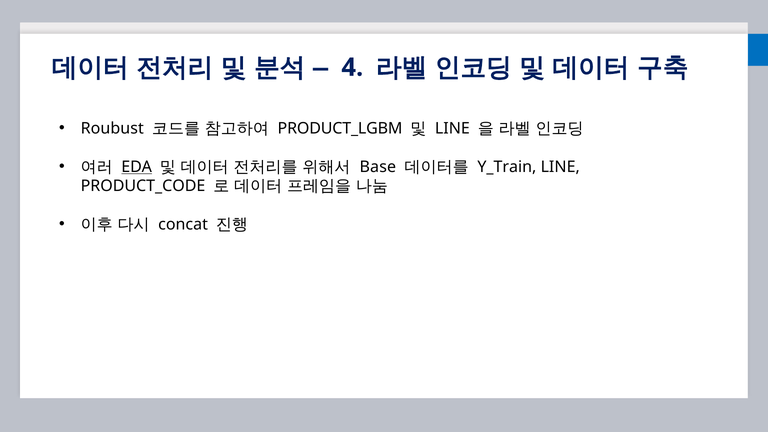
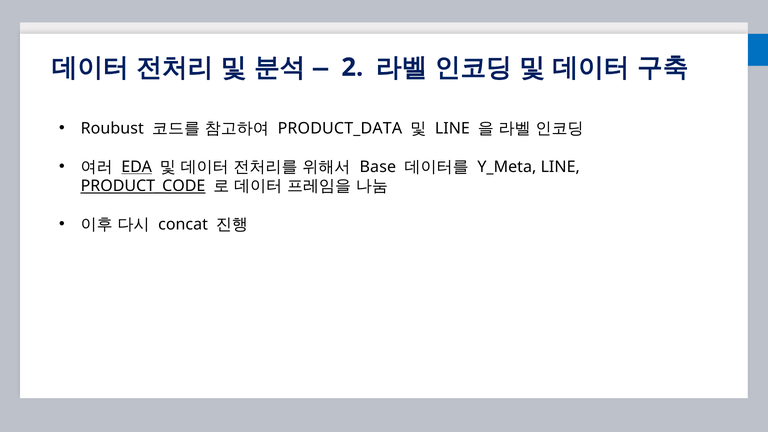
4: 4 -> 2
PRODUCT_LGBM: PRODUCT_LGBM -> PRODUCT_DATA
Y_Train: Y_Train -> Y_Meta
PRODUCT_CODE underline: none -> present
